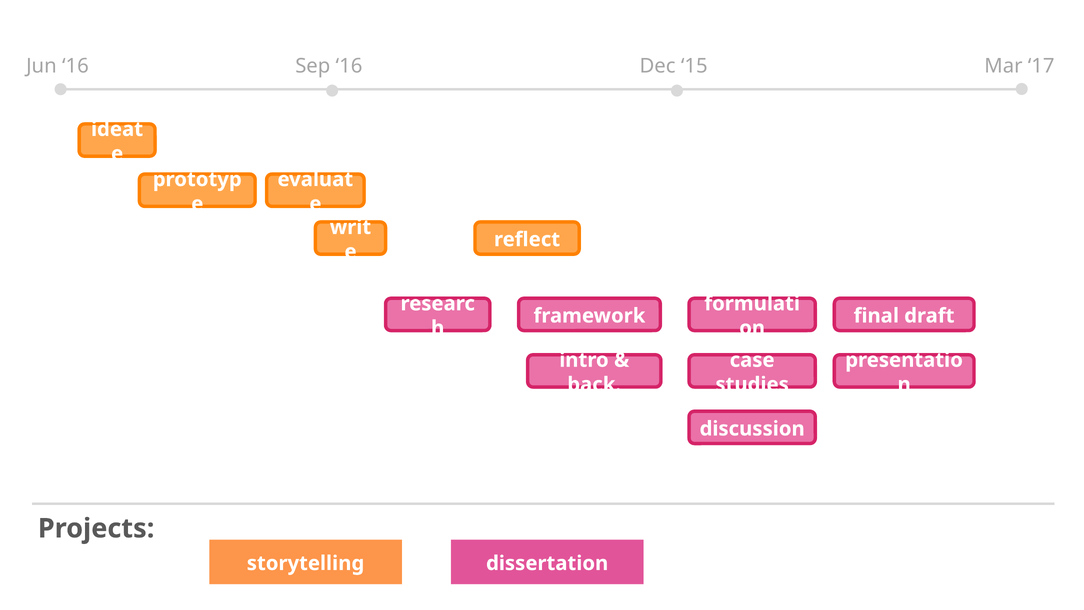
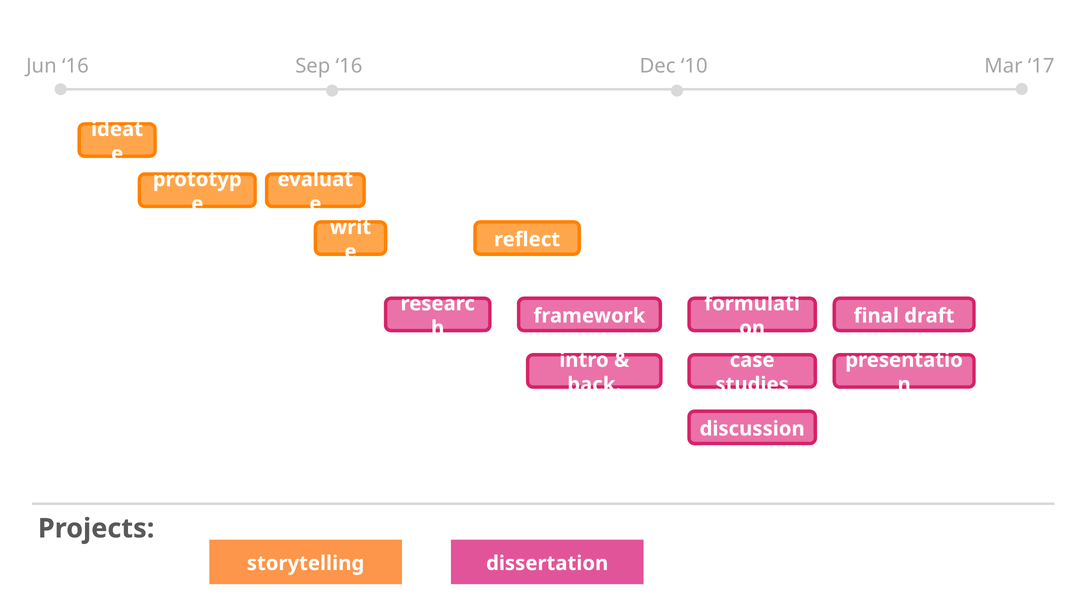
15: 15 -> 10
